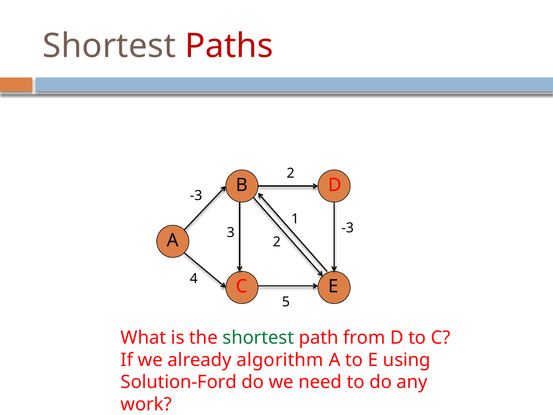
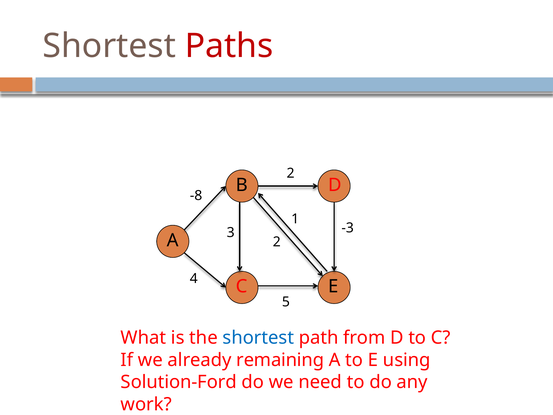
-3 at (196, 196): -3 -> -8
shortest at (258, 338) colour: green -> blue
algorithm: algorithm -> remaining
